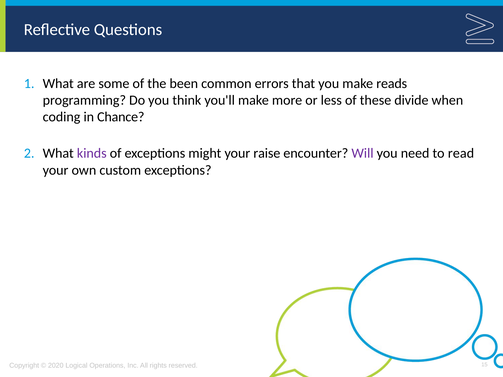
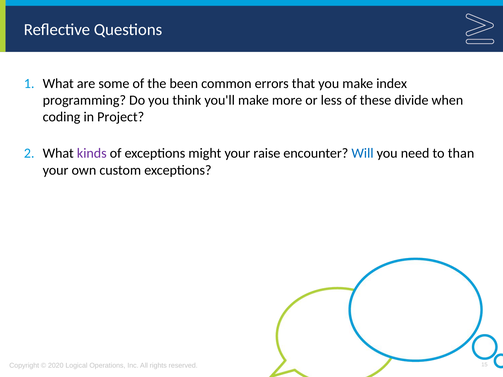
reads: reads -> index
Chance: Chance -> Project
Will colour: purple -> blue
read: read -> than
